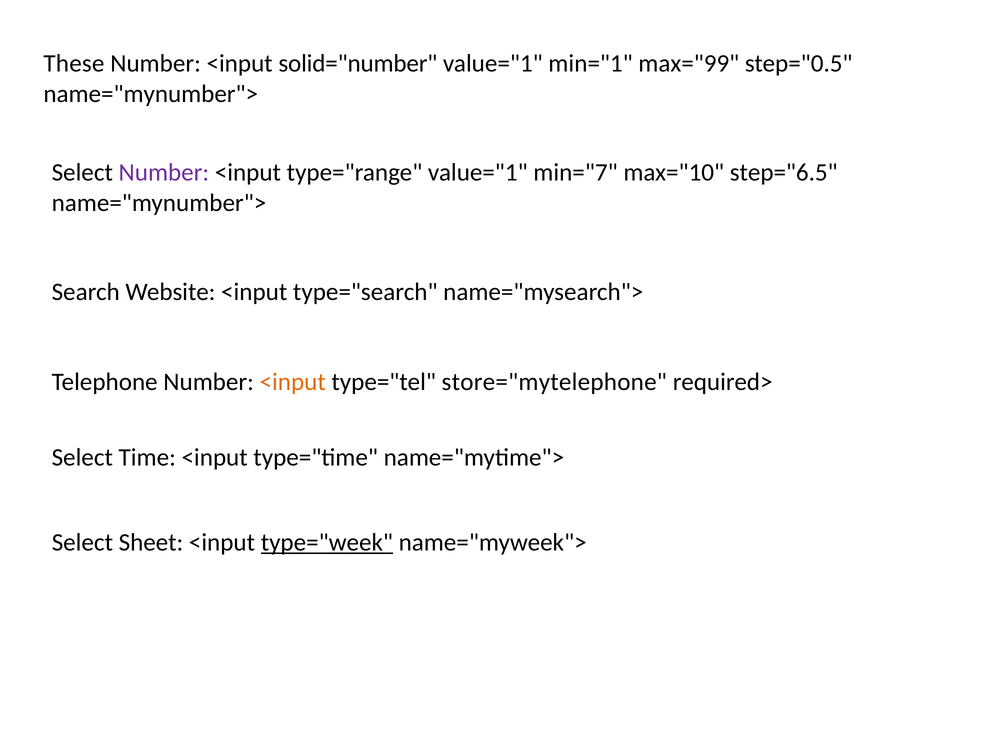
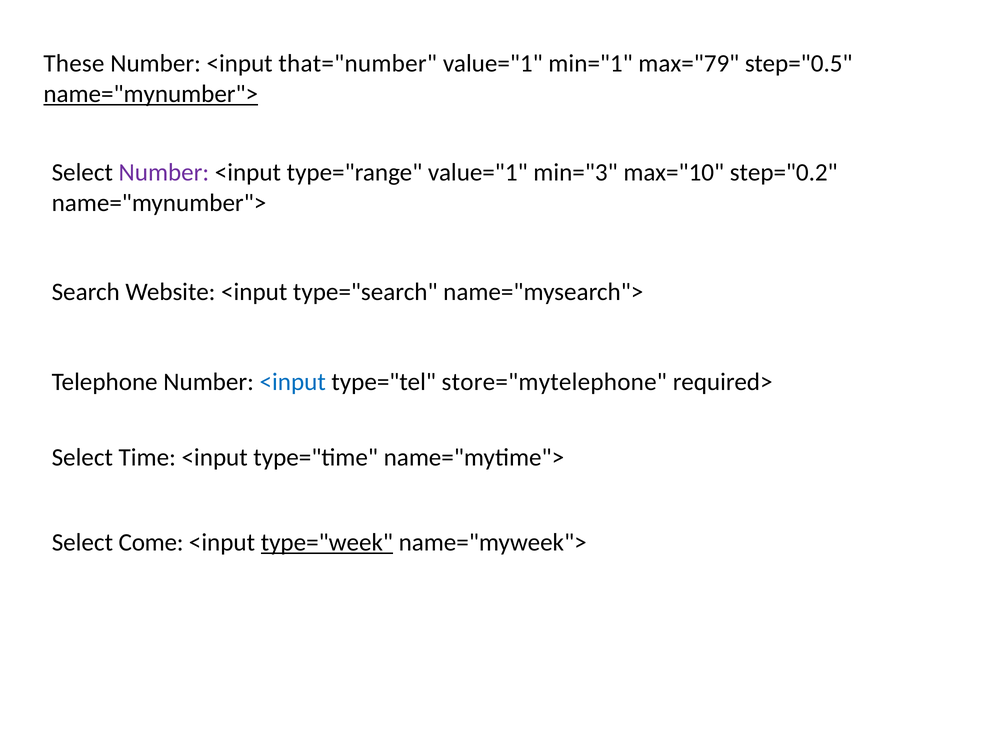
solid="number: solid="number -> that="number
max="99: max="99 -> max="79
name="mynumber"> at (151, 94) underline: none -> present
min="7: min="7 -> min="3
step="6.5: step="6.5 -> step="0.2
<input at (293, 382) colour: orange -> blue
Sheet: Sheet -> Come
